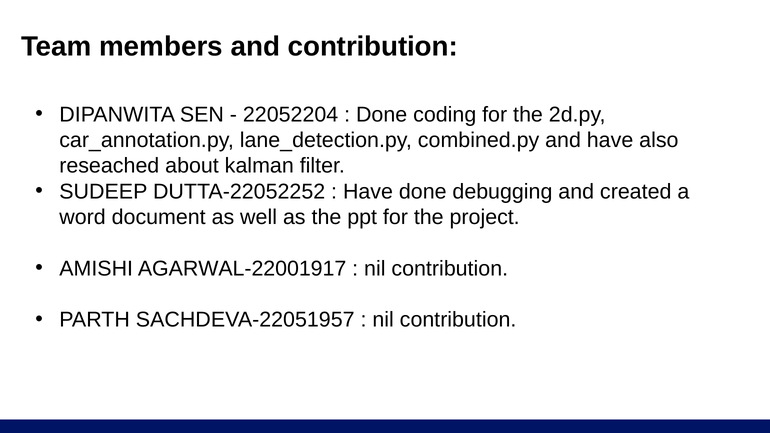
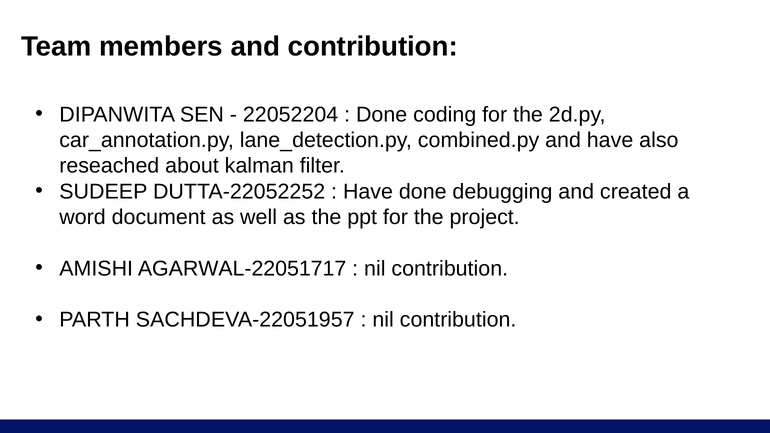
AGARWAL-22001917: AGARWAL-22001917 -> AGARWAL-22051717
